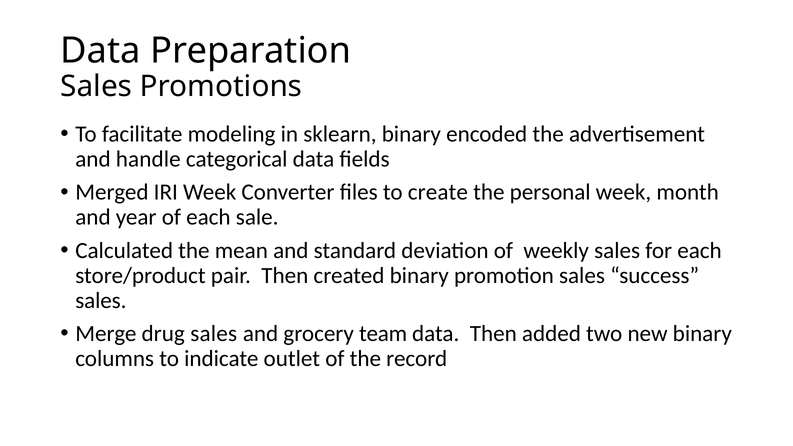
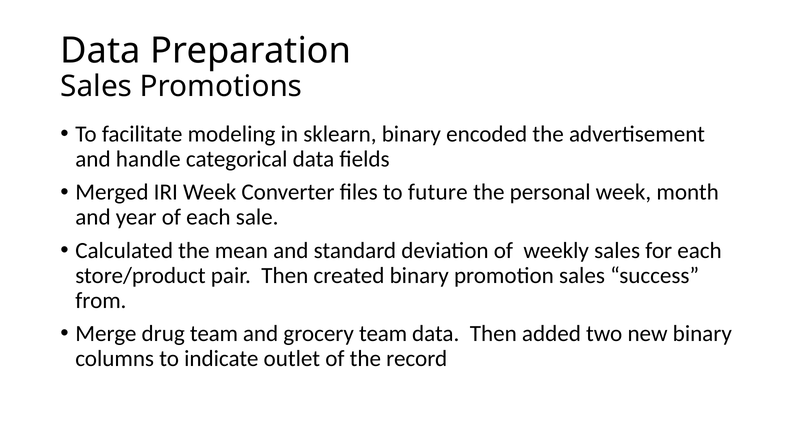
create: create -> future
sales at (101, 301): sales -> from
drug sales: sales -> team
